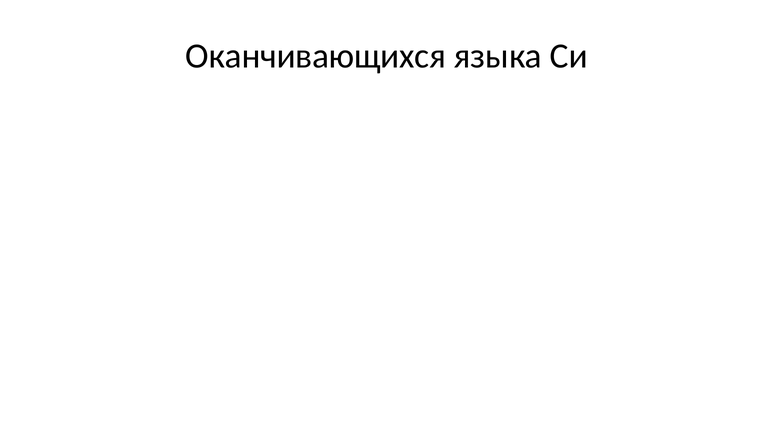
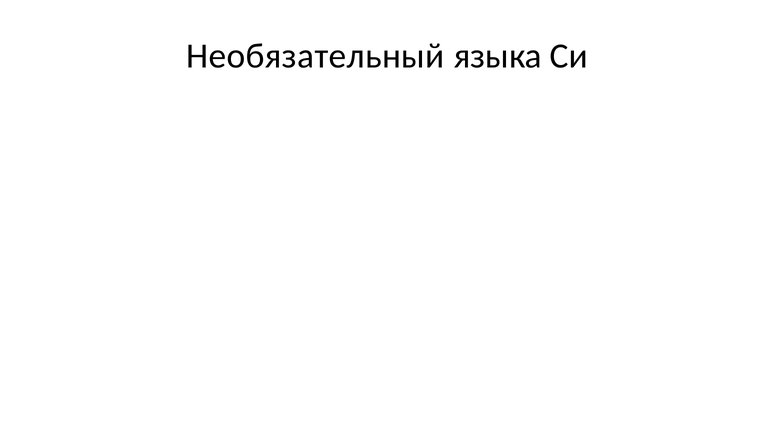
Оканчивающихся: Оканчивающихся -> Необязательный
